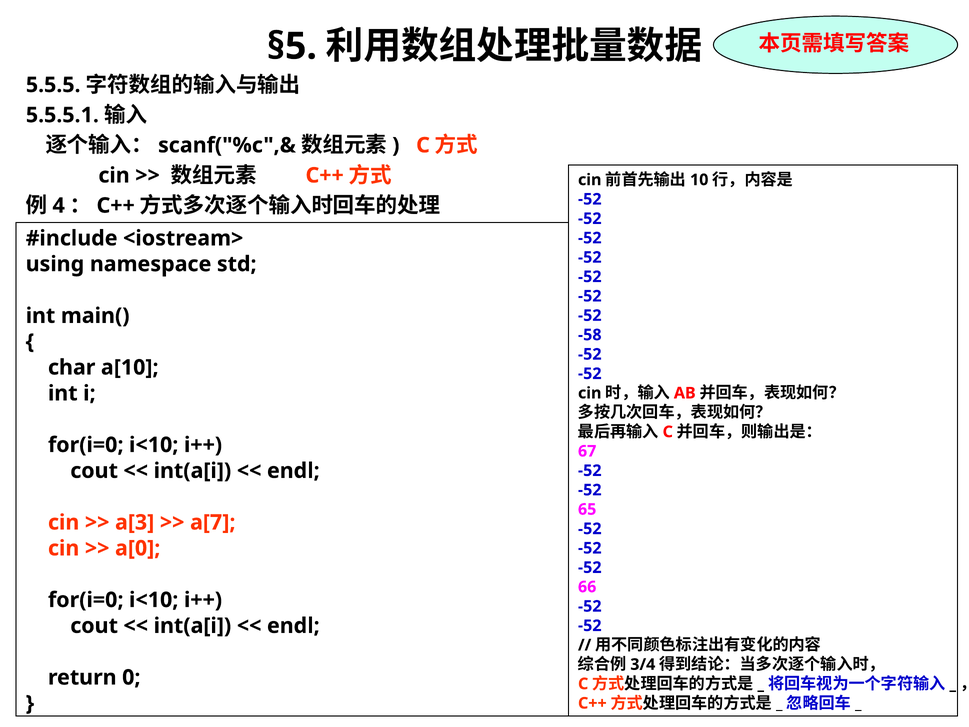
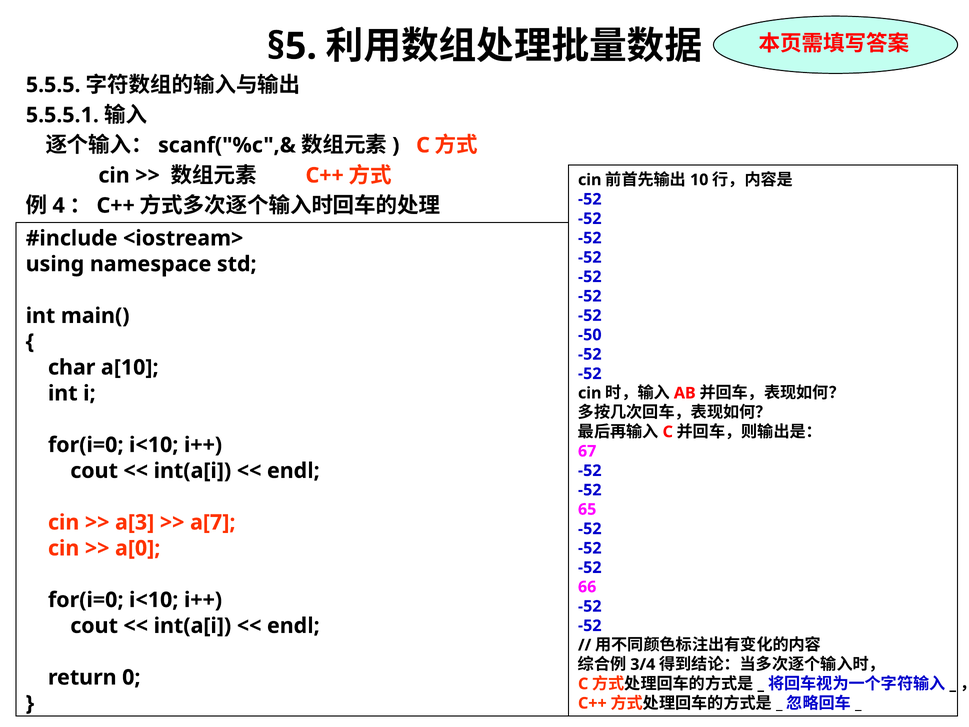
-58: -58 -> -50
